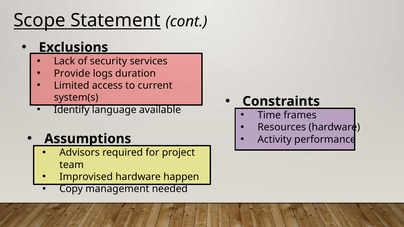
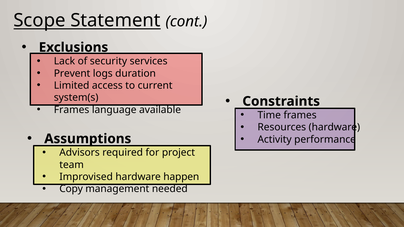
Provide: Provide -> Prevent
Identify at (72, 110): Identify -> Frames
